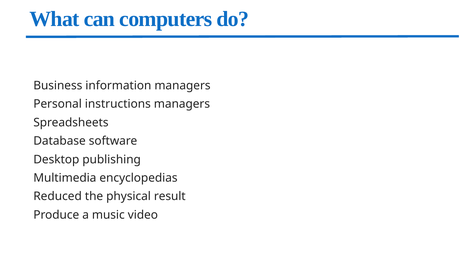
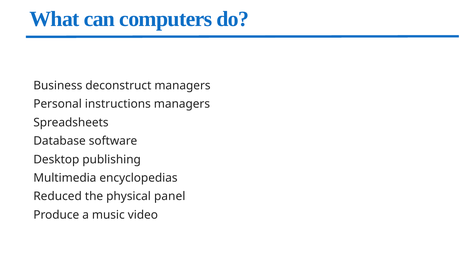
information: information -> deconstruct
result: result -> panel
